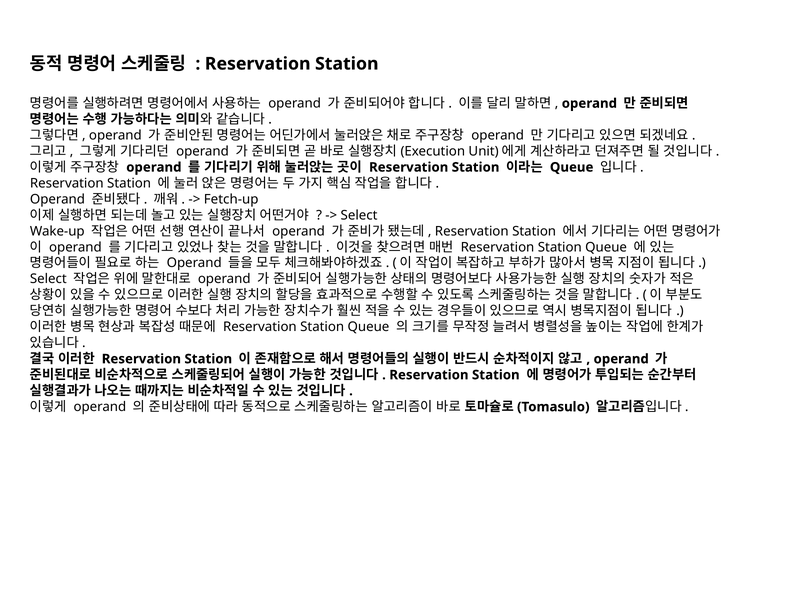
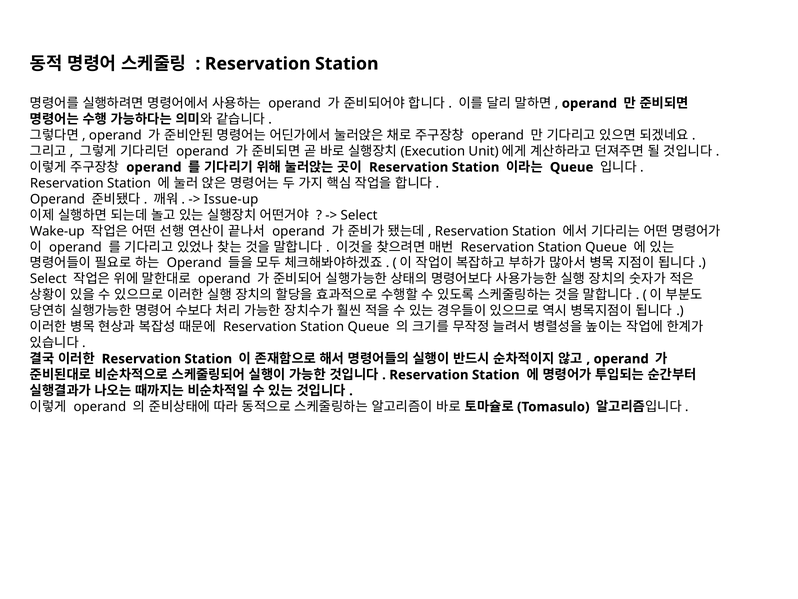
Fetch-up: Fetch-up -> Issue-up
